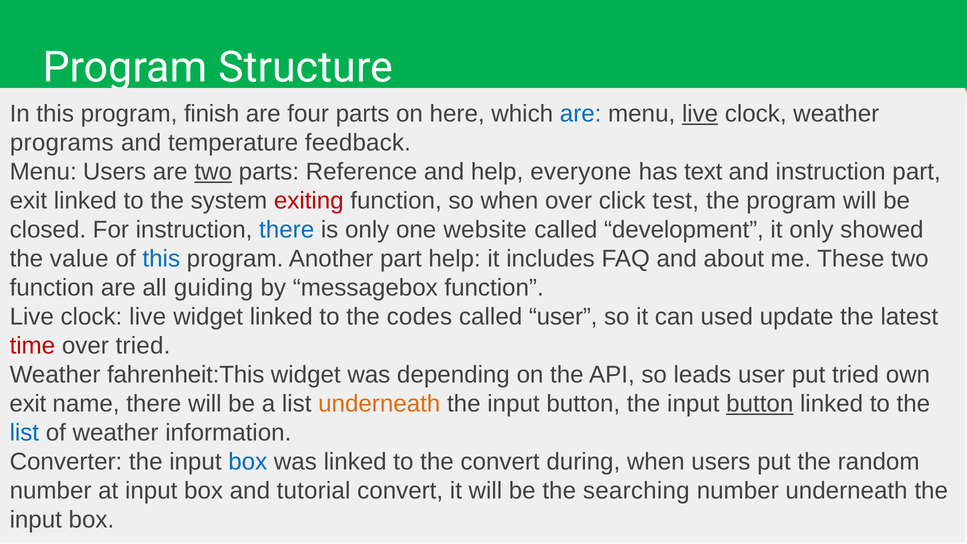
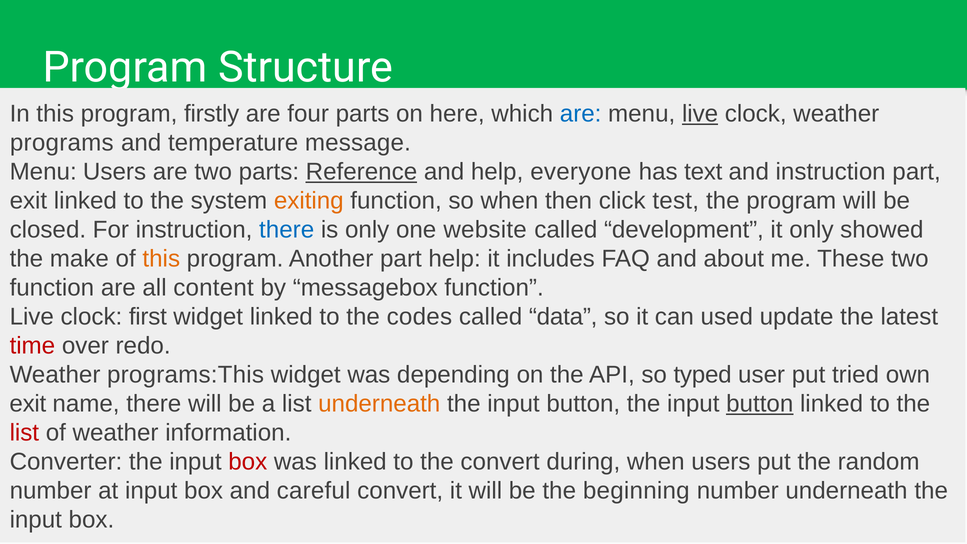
finish: finish -> firstly
feedback: feedback -> message
two at (213, 172) underline: present -> none
Reference underline: none -> present
exiting colour: red -> orange
when over: over -> then
value: value -> make
this at (161, 259) colour: blue -> orange
guiding: guiding -> content
clock live: live -> first
called user: user -> data
over tried: tried -> redo
fahrenheit:This: fahrenheit:This -> programs:This
leads: leads -> typed
list at (24, 433) colour: blue -> red
box at (248, 462) colour: blue -> red
tutorial: tutorial -> careful
searching: searching -> beginning
